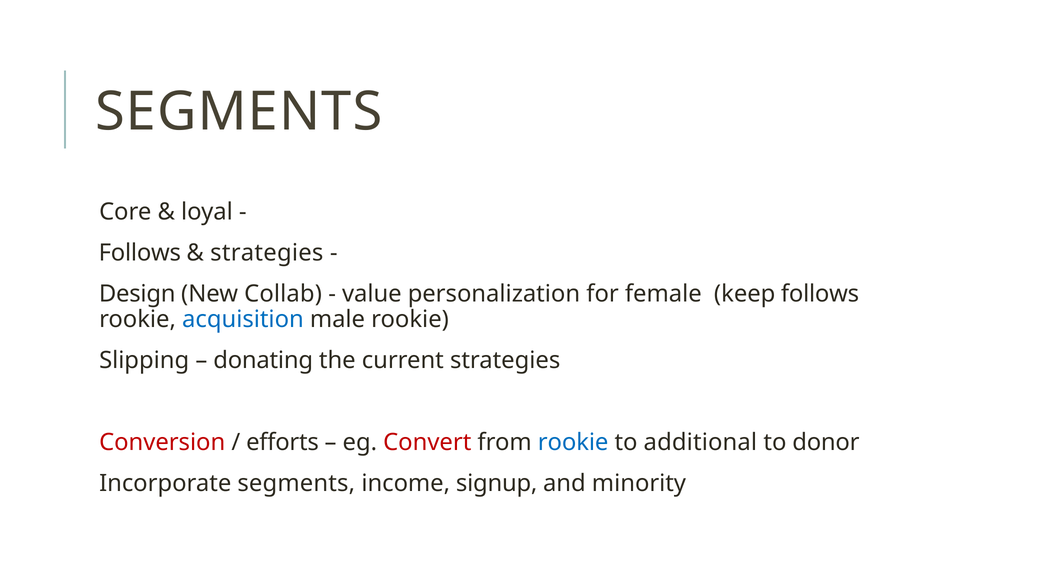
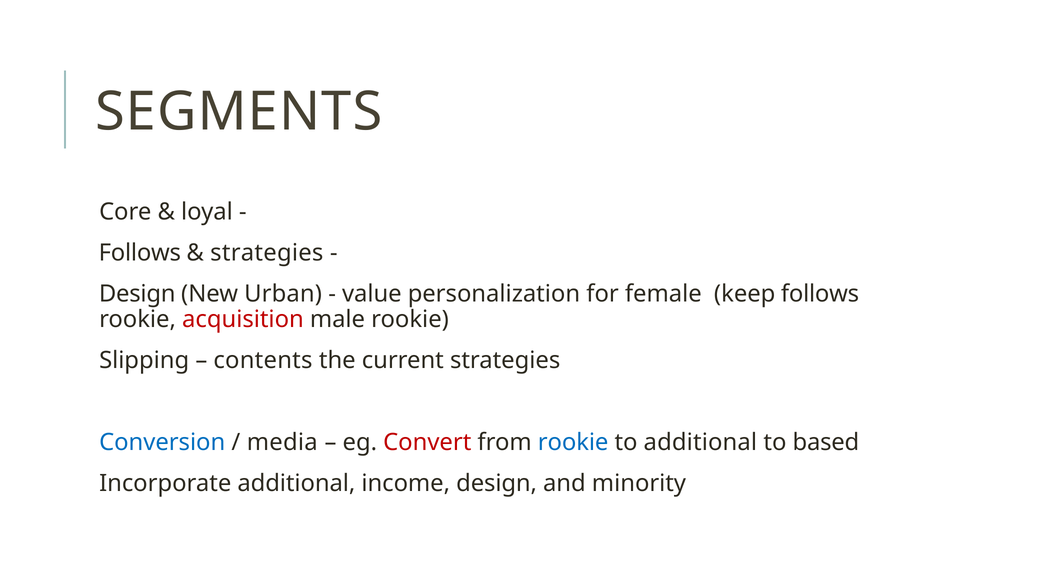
Collab: Collab -> Urban
acquisition colour: blue -> red
donating: donating -> contents
Conversion colour: red -> blue
efforts: efforts -> media
donor: donor -> based
Incorporate segments: segments -> additional
income signup: signup -> design
